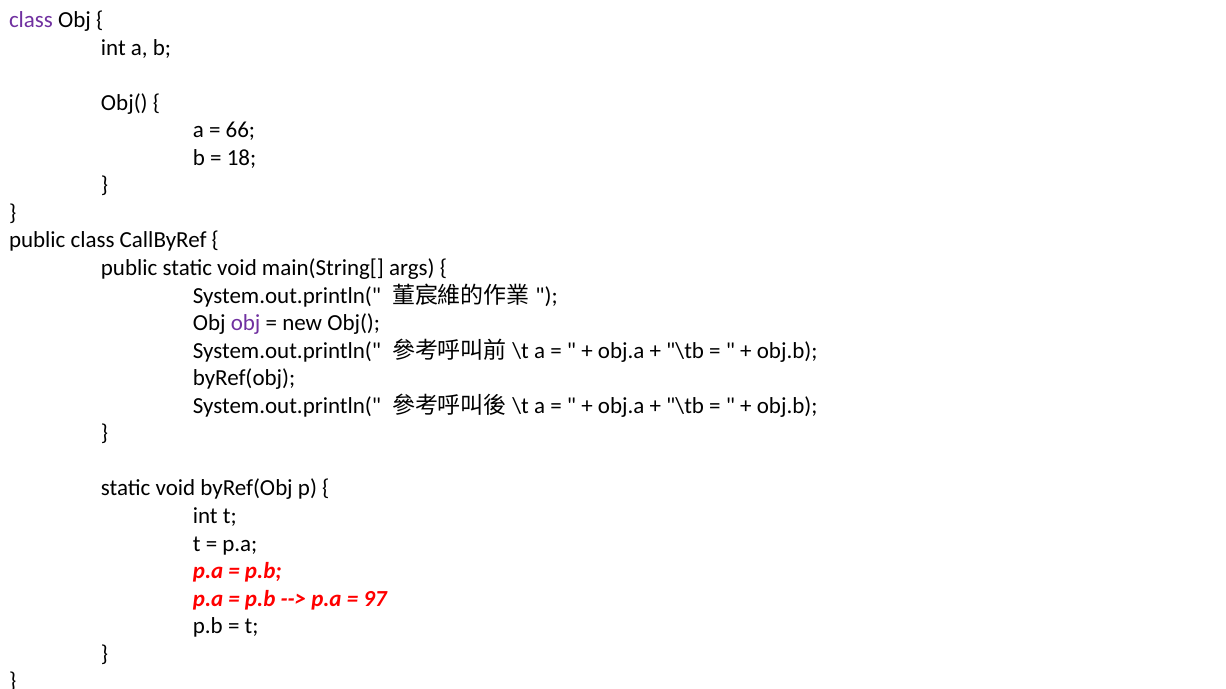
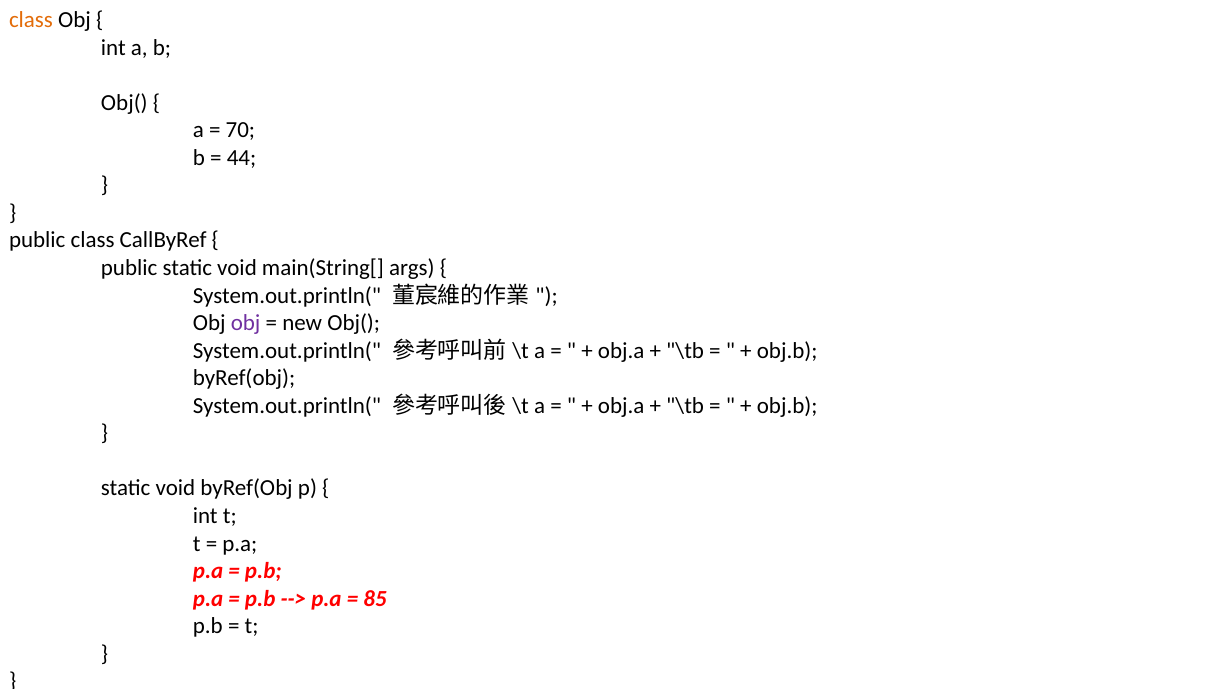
class at (31, 20) colour: purple -> orange
66: 66 -> 70
18: 18 -> 44
97: 97 -> 85
